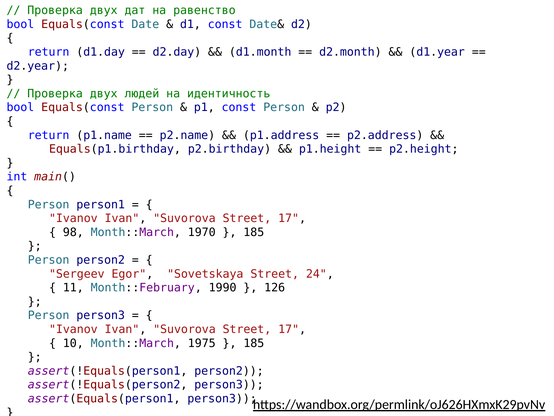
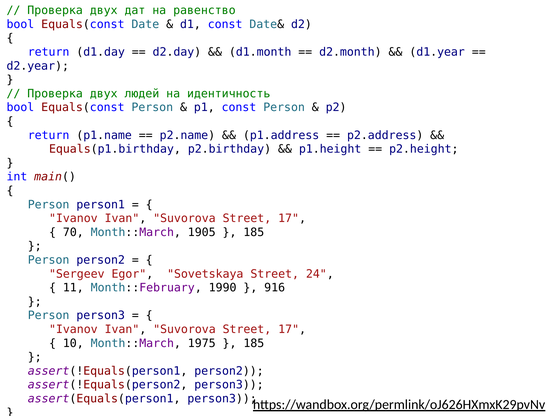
98: 98 -> 70
1970: 1970 -> 1905
126: 126 -> 916
